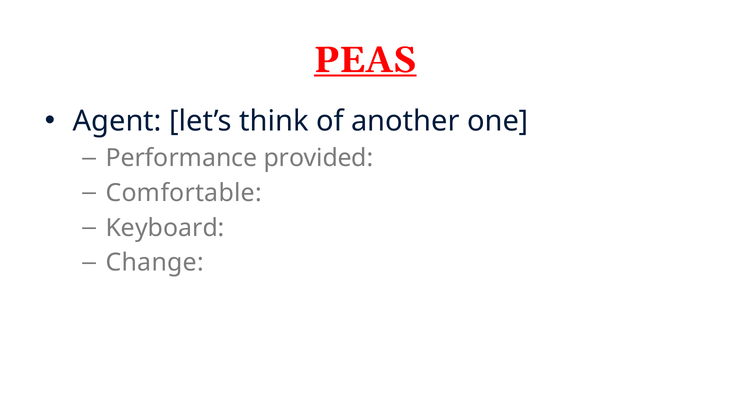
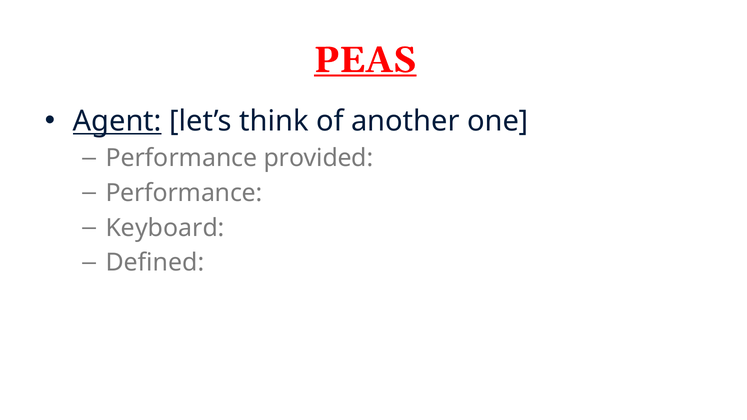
Agent underline: none -> present
Comfortable at (184, 193): Comfortable -> Performance
Change: Change -> Defined
